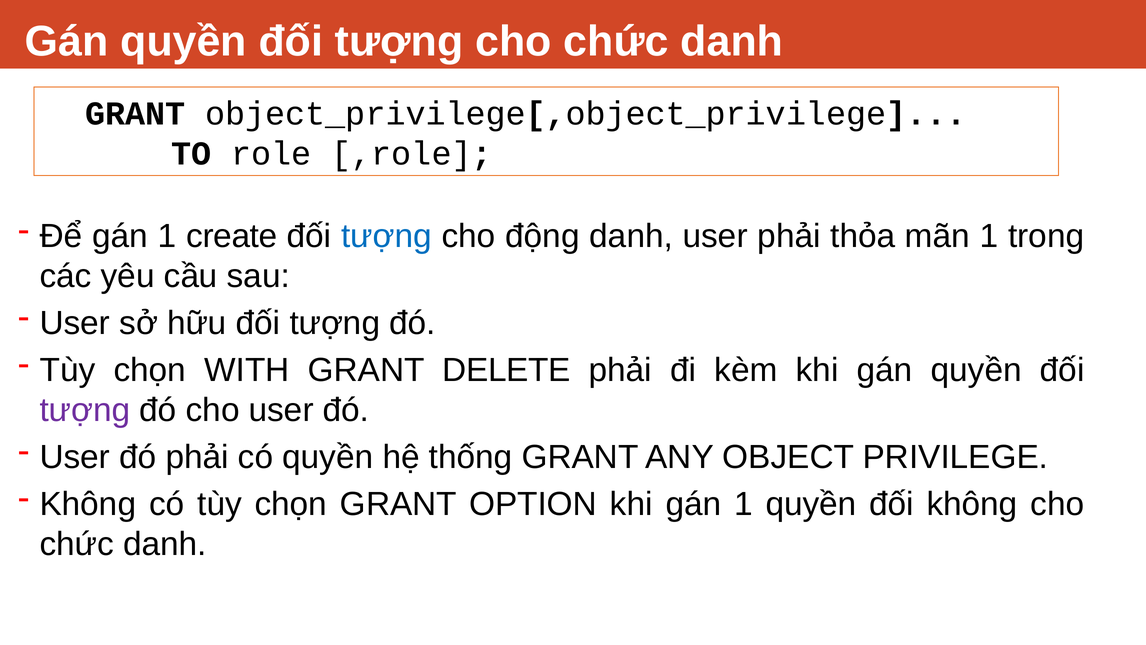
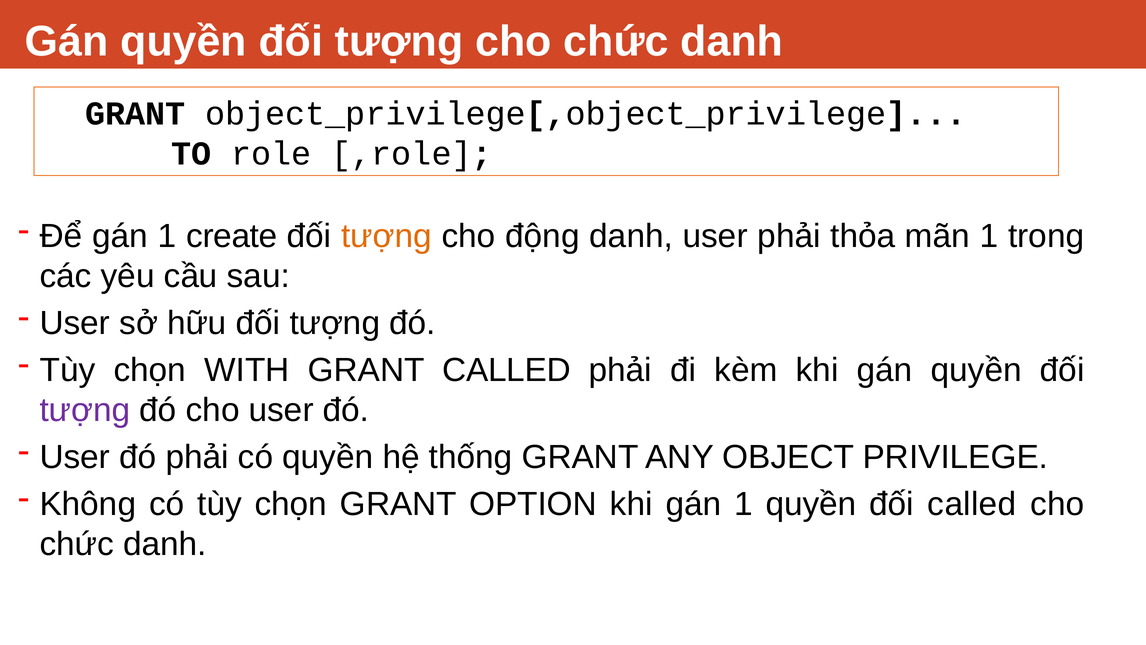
tượng at (387, 236) colour: blue -> orange
GRANT DELETE: DELETE -> CALLED
đối không: không -> called
